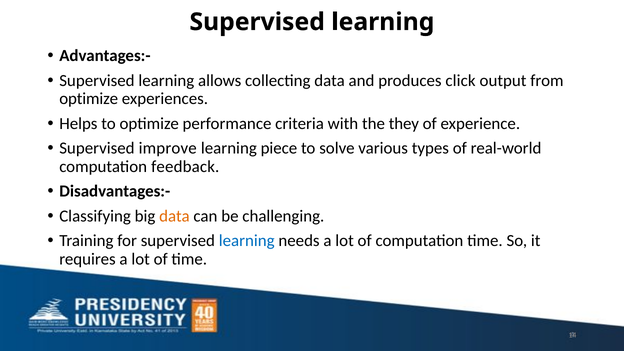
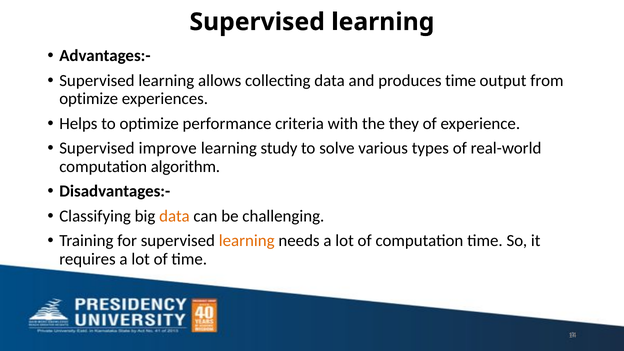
produces click: click -> time
piece: piece -> study
feedback: feedback -> algorithm
learning at (247, 241) colour: blue -> orange
